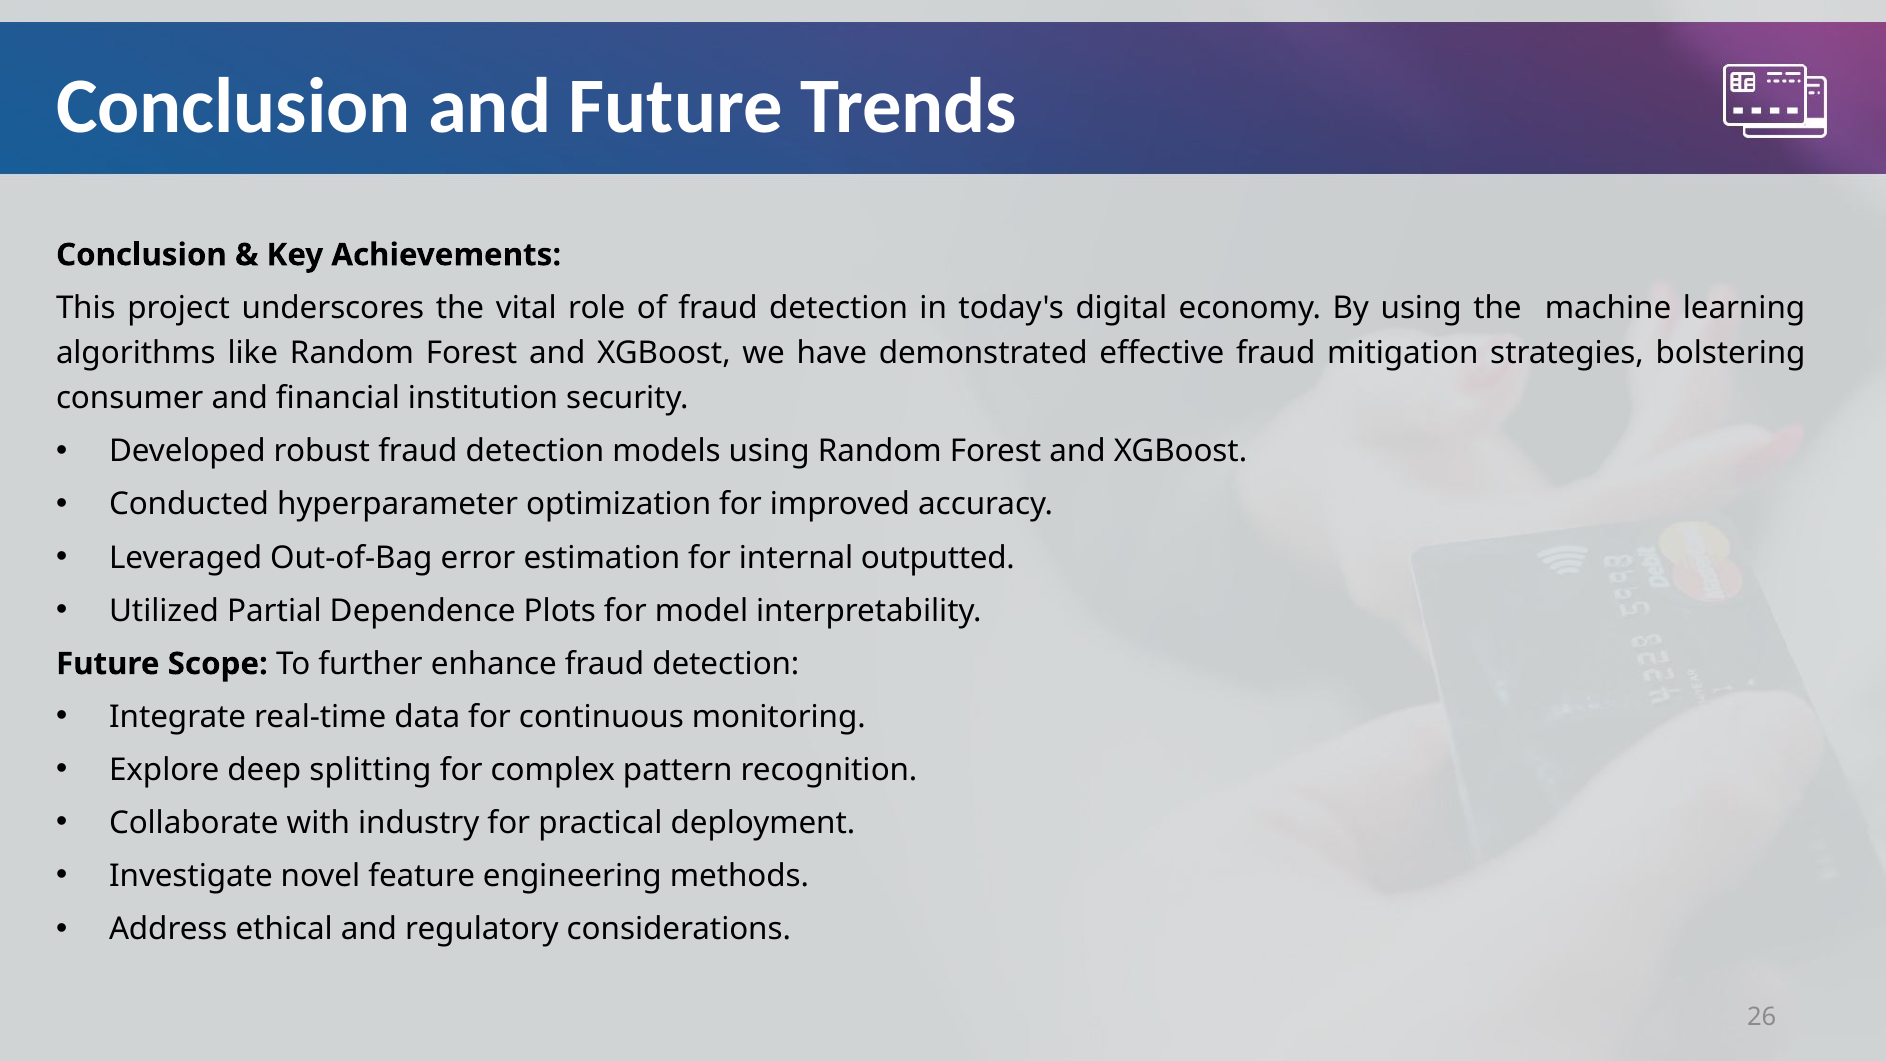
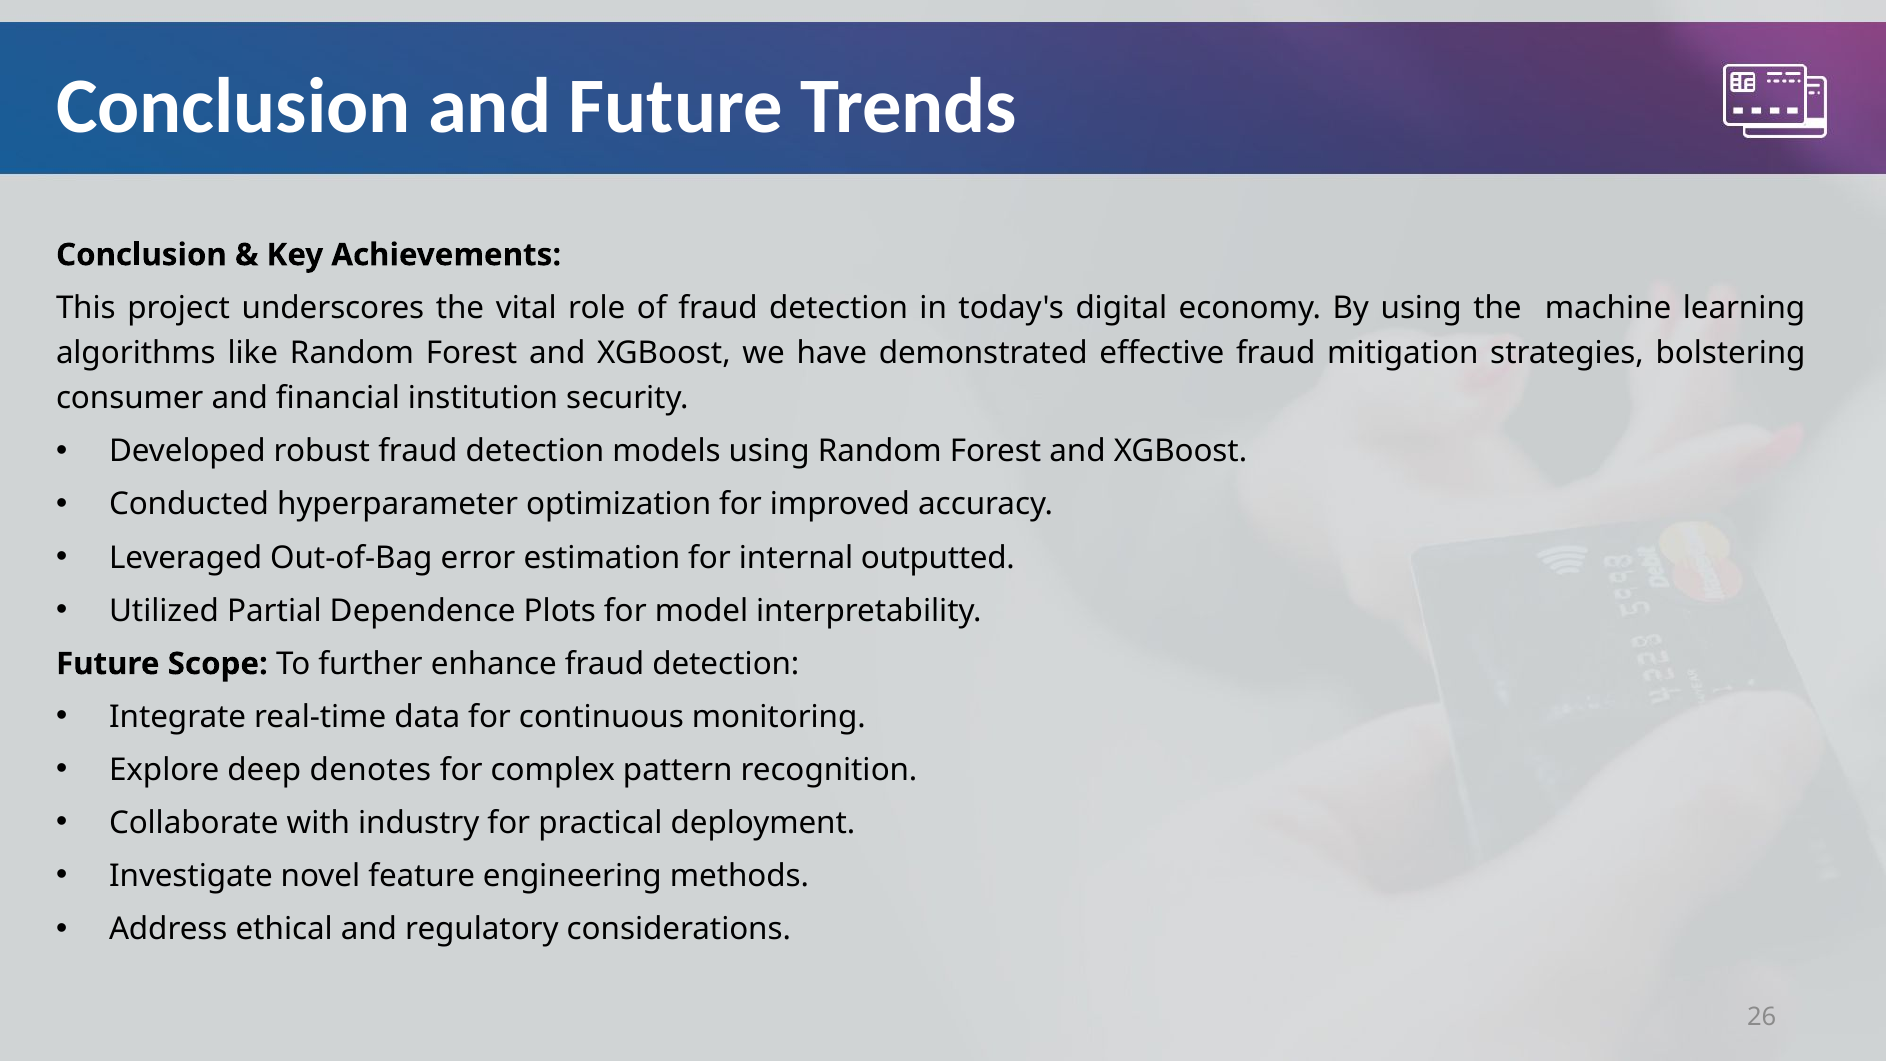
splitting: splitting -> denotes
